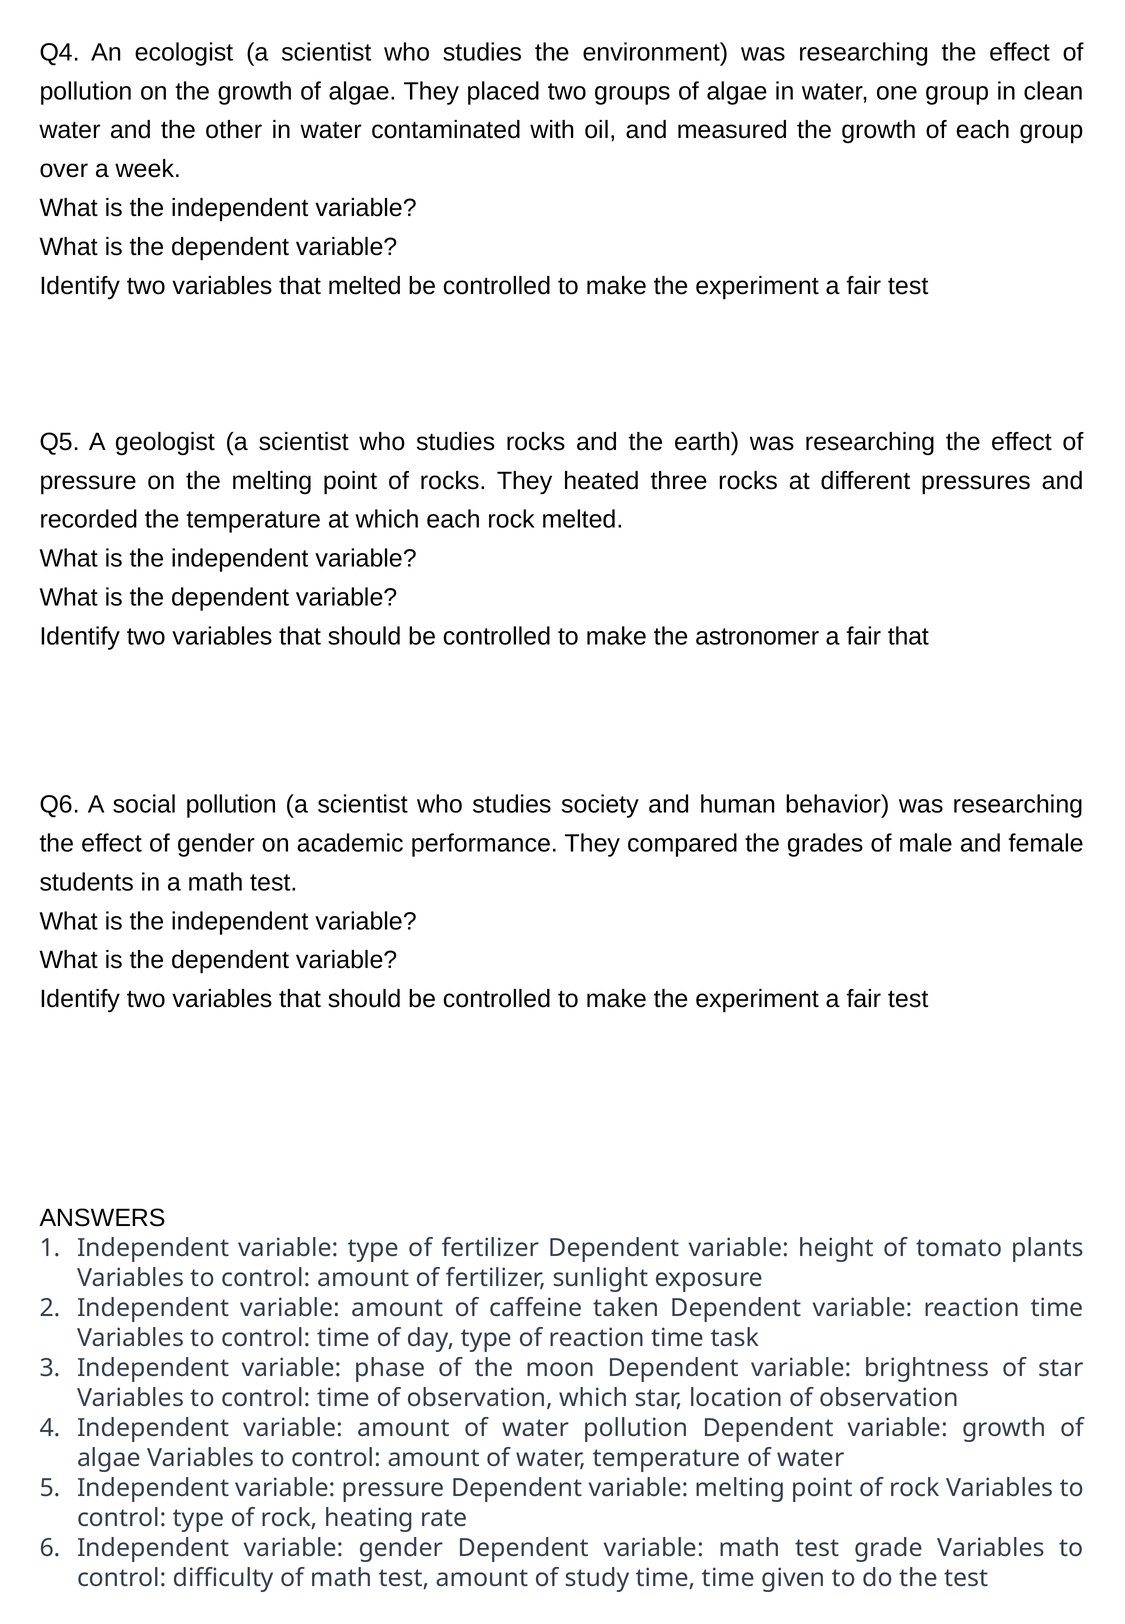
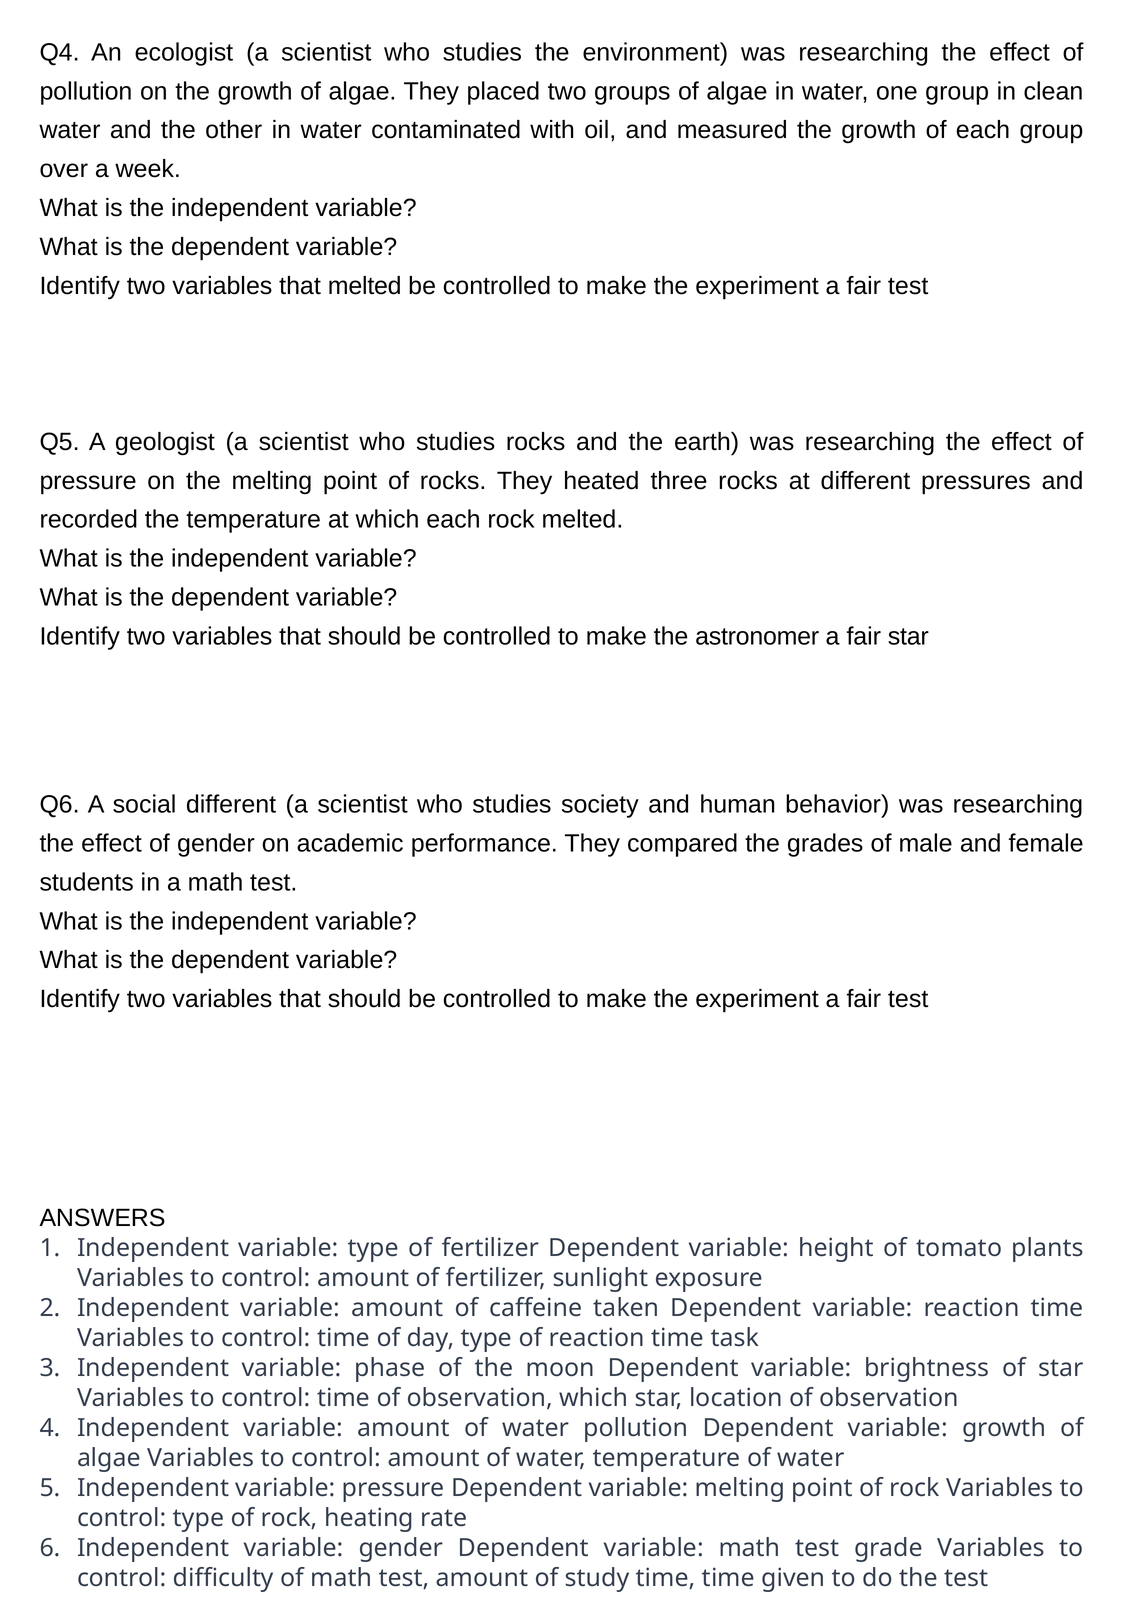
fair that: that -> star
social pollution: pollution -> different
